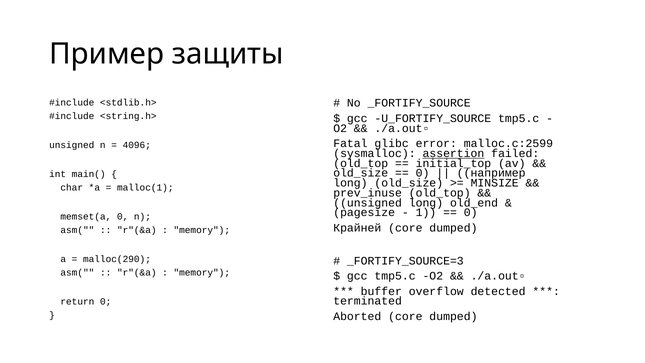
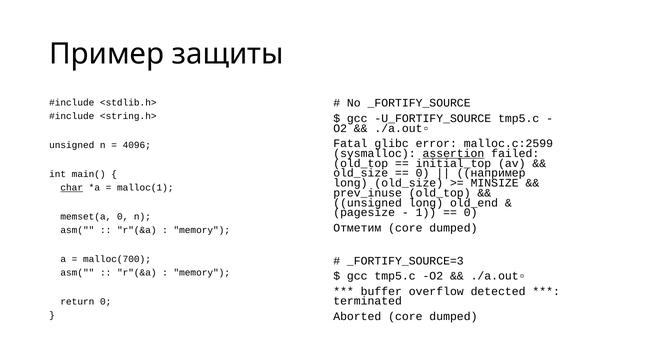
char underline: none -> present
Крайней: Крайней -> Отметим
malloc(290: malloc(290 -> malloc(700
